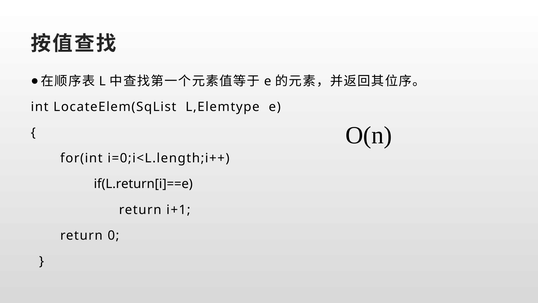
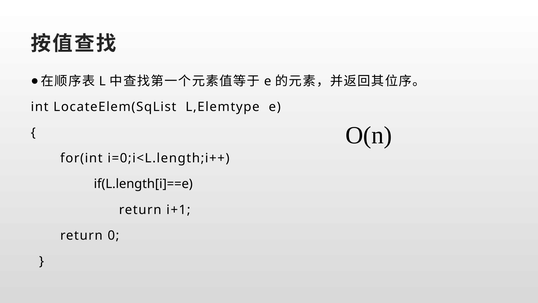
if(L.return[i]==e: if(L.return[i]==e -> if(L.length[i]==e
